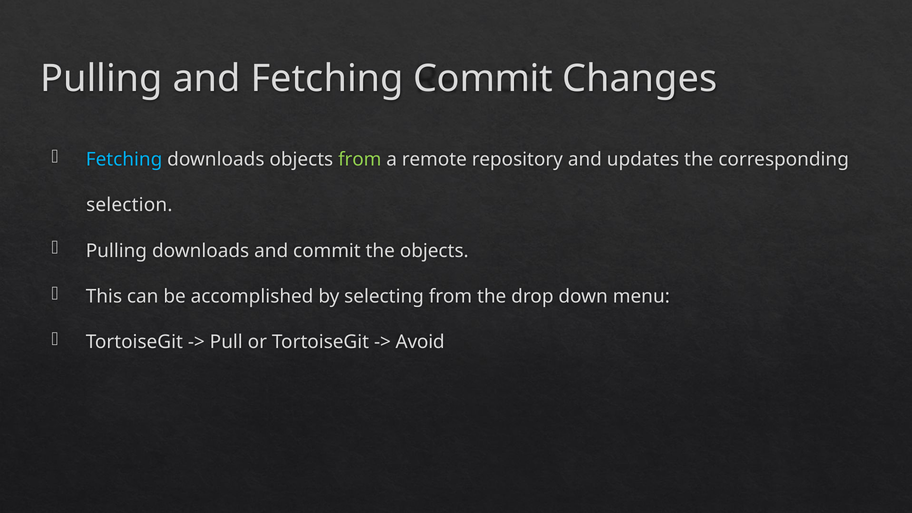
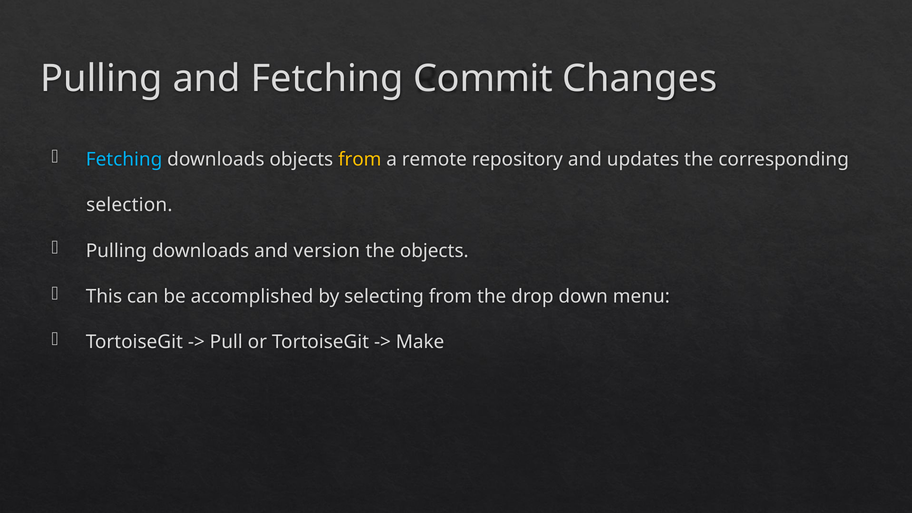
from at (360, 160) colour: light green -> yellow
and commit: commit -> version
Avoid: Avoid -> Make
